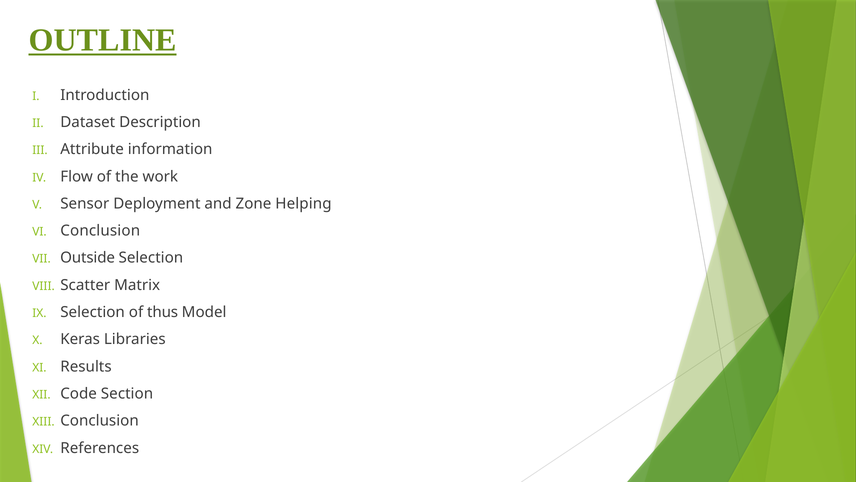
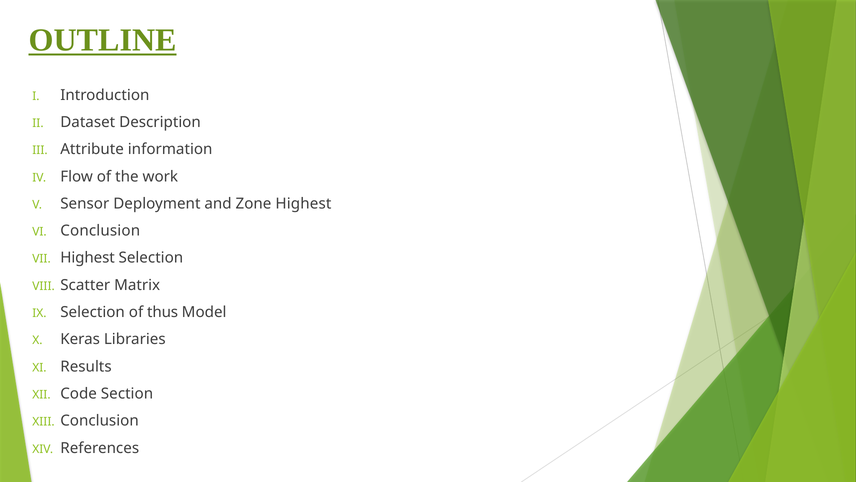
Zone Helping: Helping -> Highest
Outside at (88, 258): Outside -> Highest
